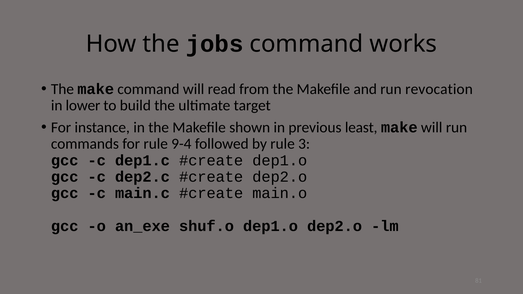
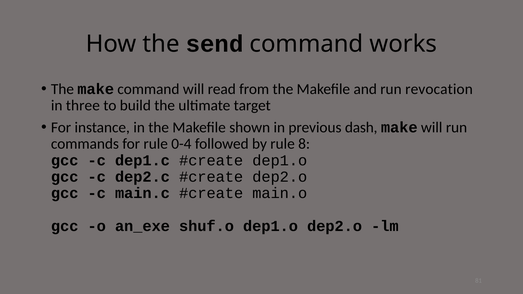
jobs: jobs -> send
lower: lower -> three
least: least -> dash
9-4: 9-4 -> 0-4
3: 3 -> 8
